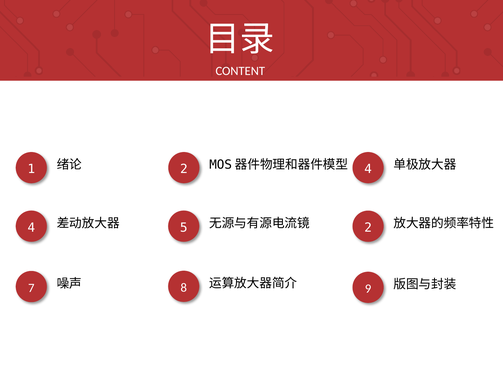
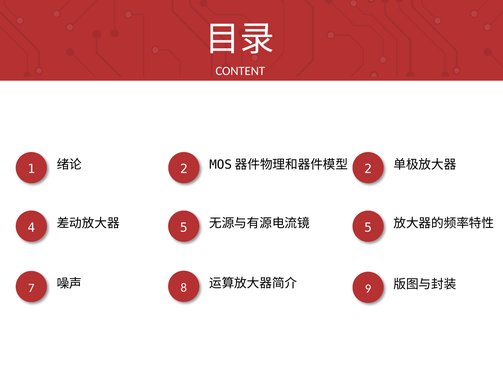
4 at (368, 169): 4 -> 2
2 at (368, 227): 2 -> 5
